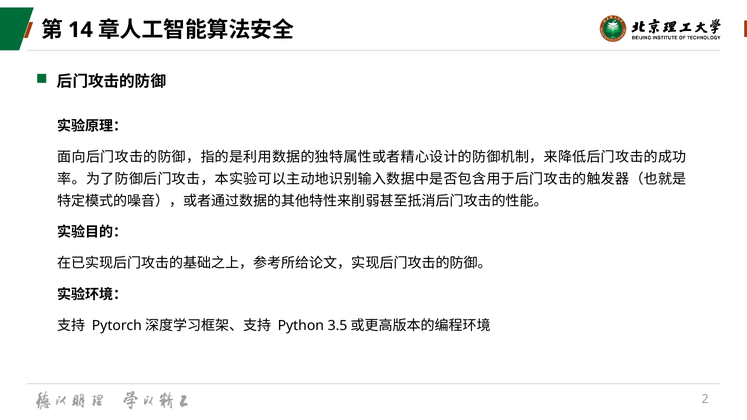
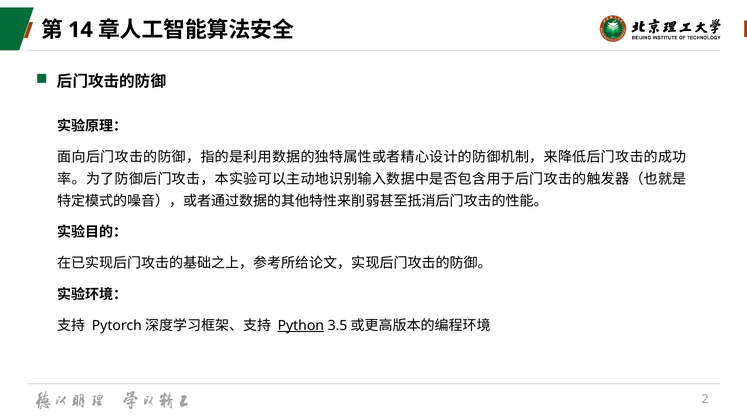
Python underline: none -> present
